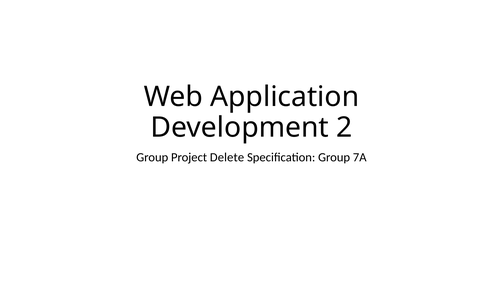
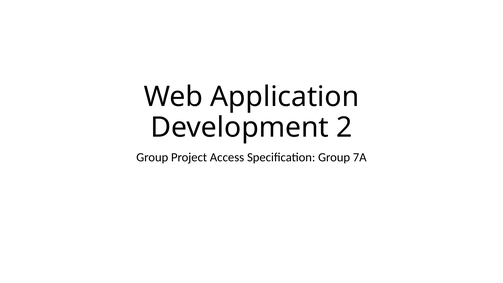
Delete: Delete -> Access
